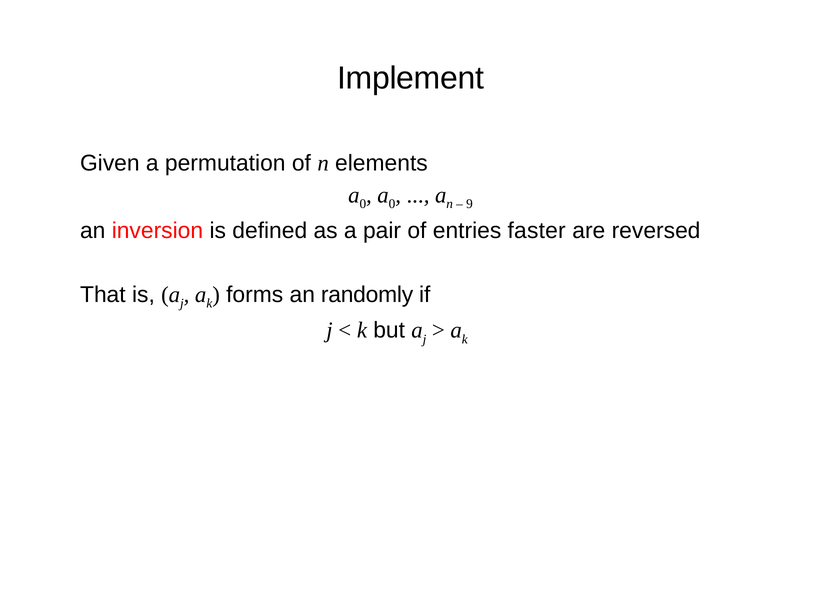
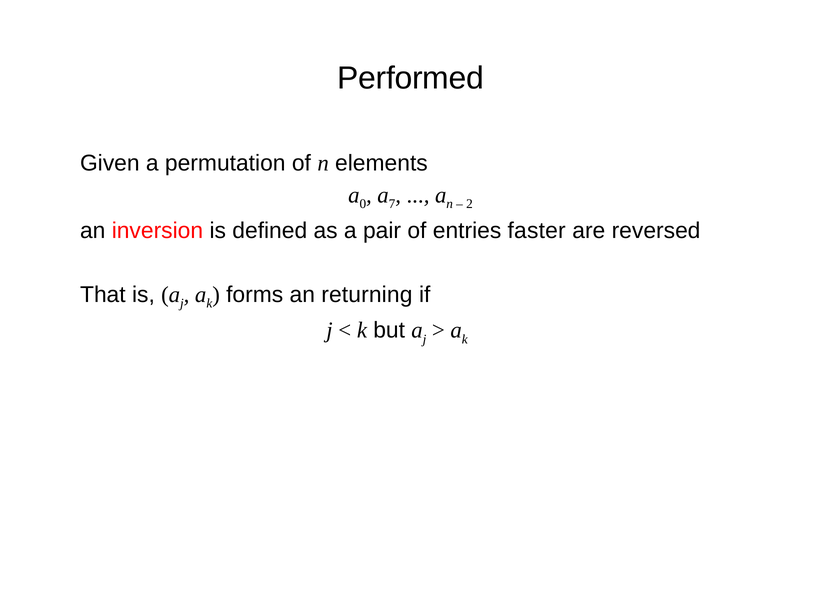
Implement: Implement -> Performed
0 at (392, 204): 0 -> 7
9: 9 -> 2
randomly: randomly -> returning
